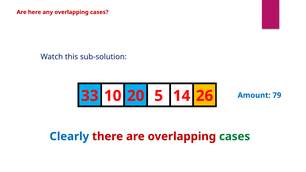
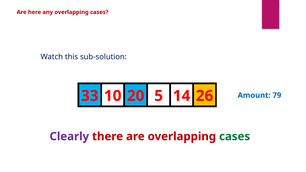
Clearly colour: blue -> purple
